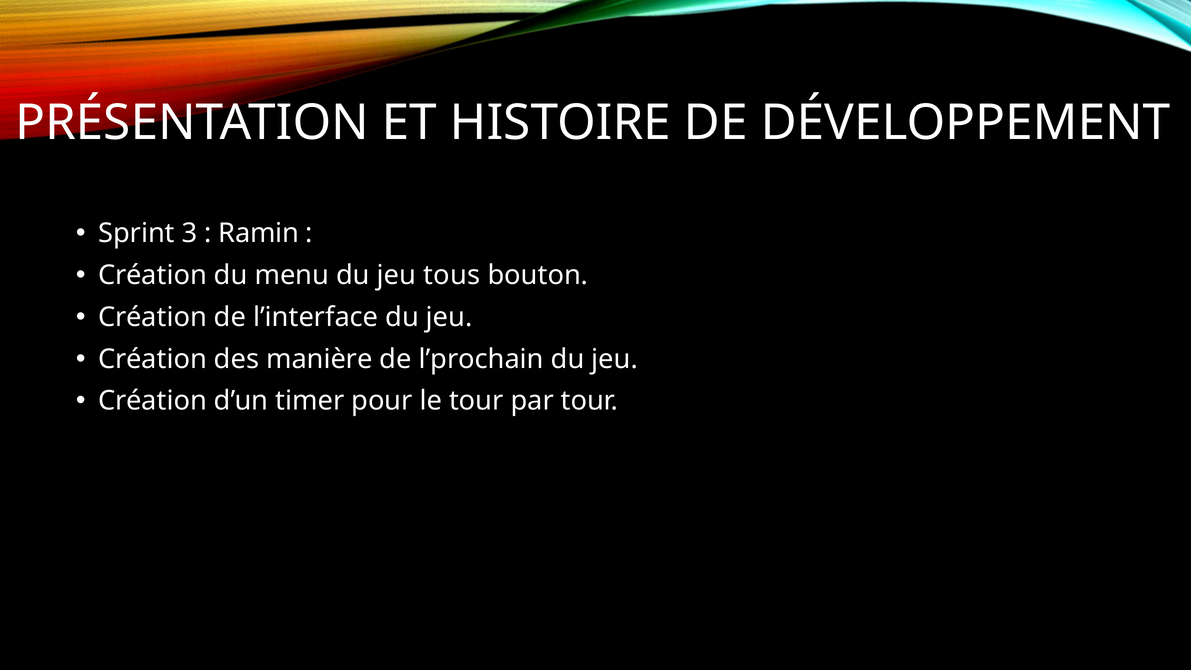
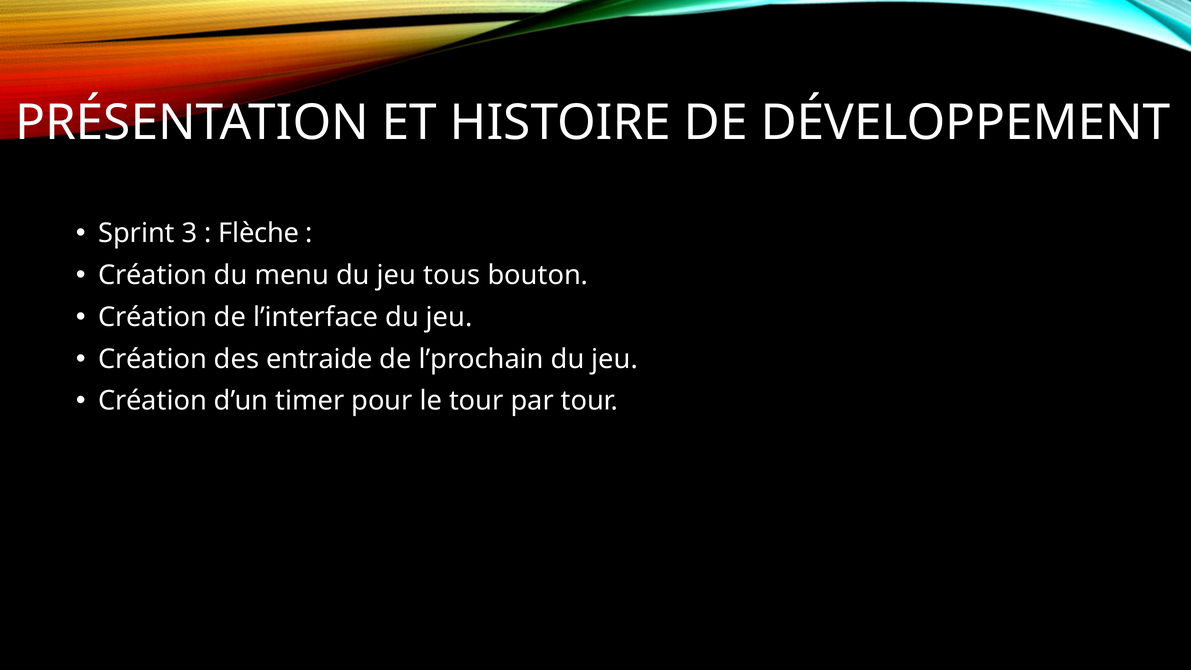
Ramin: Ramin -> Flèche
manière: manière -> entraide
